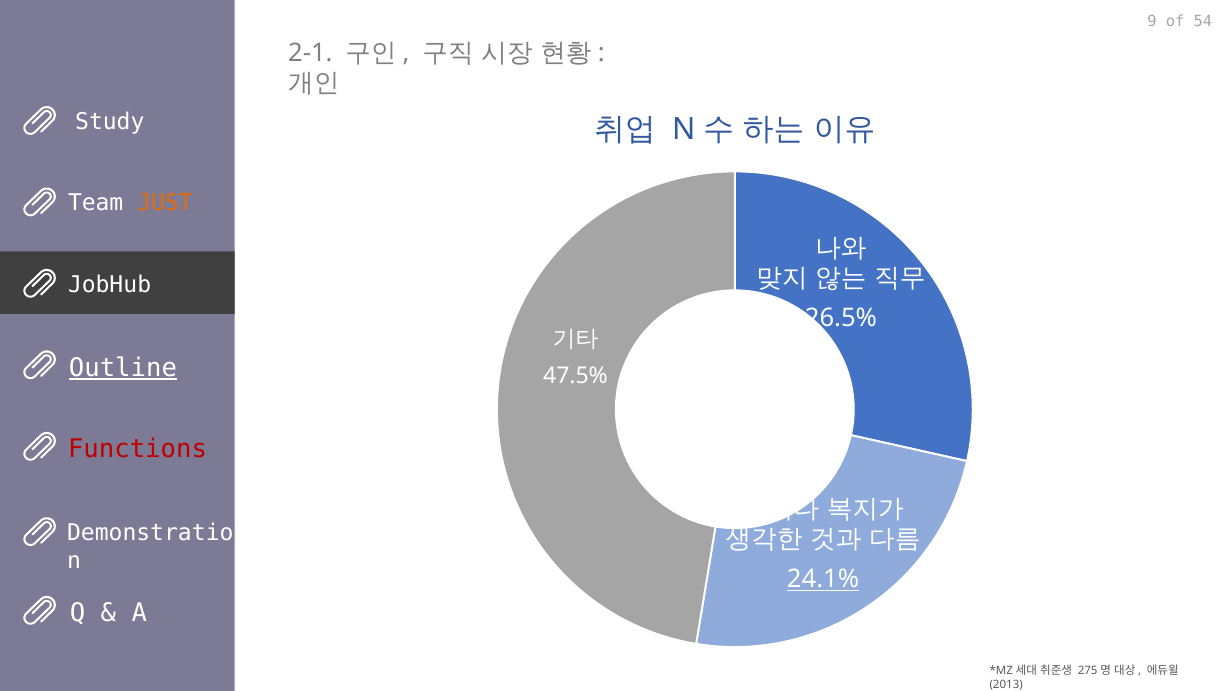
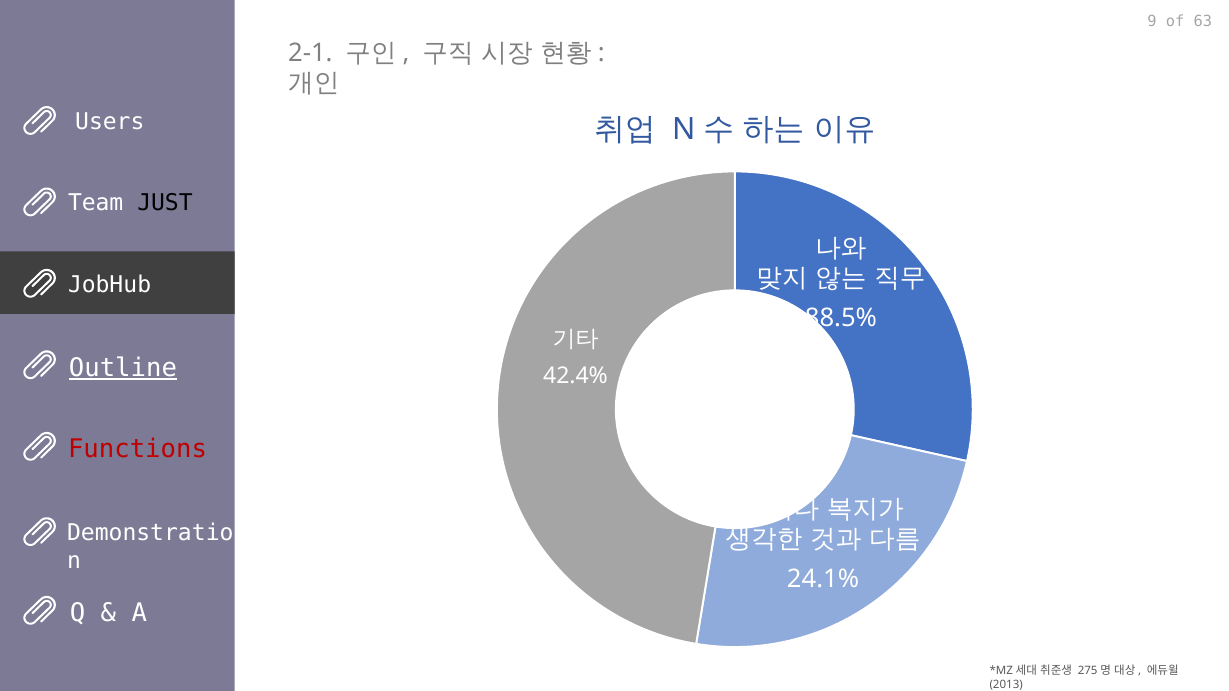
54: 54 -> 63
Study: Study -> Users
JUST colour: orange -> black
26.5%: 26.5% -> 88.5%
47.5%: 47.5% -> 42.4%
24.1% underline: present -> none
